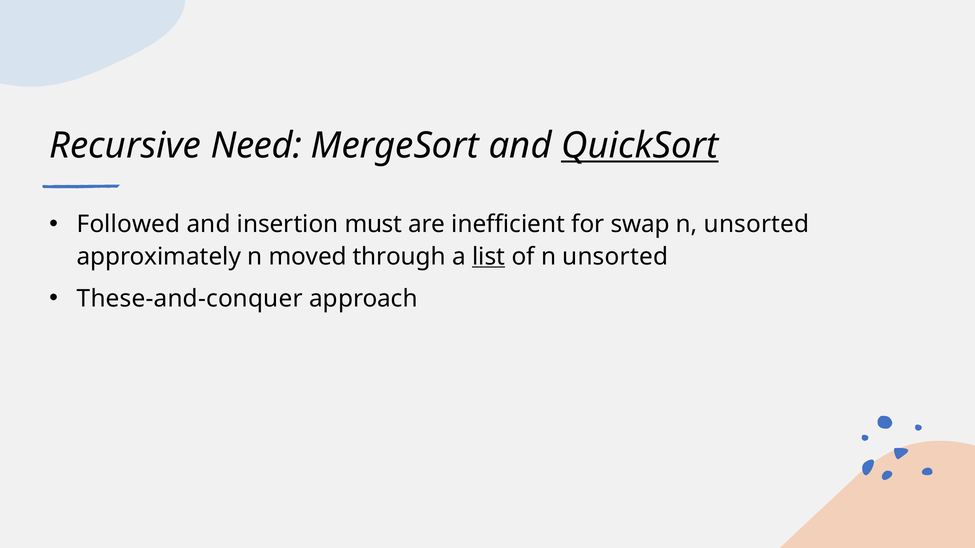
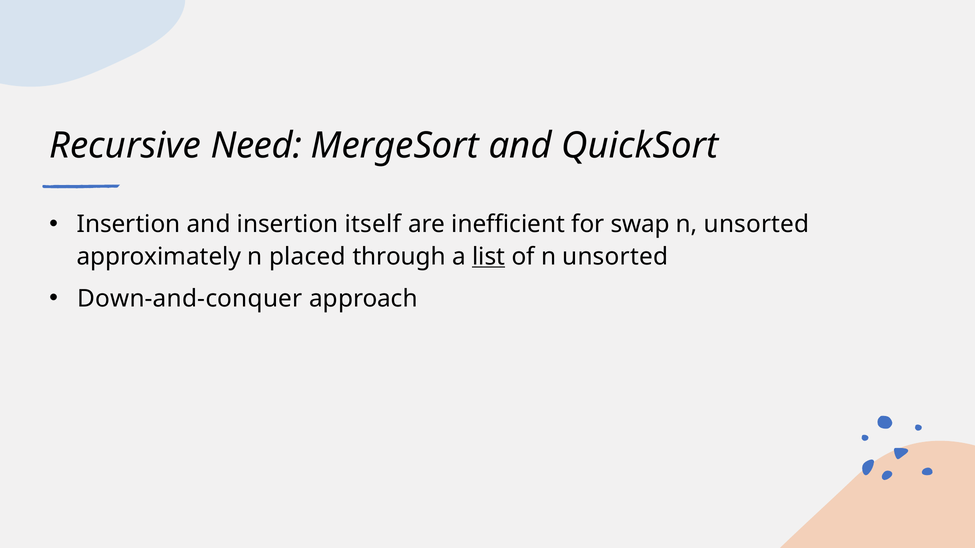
QuickSort underline: present -> none
Followed at (129, 225): Followed -> Insertion
must: must -> itself
moved: moved -> placed
These-and-conquer: These-and-conquer -> Down-and-conquer
